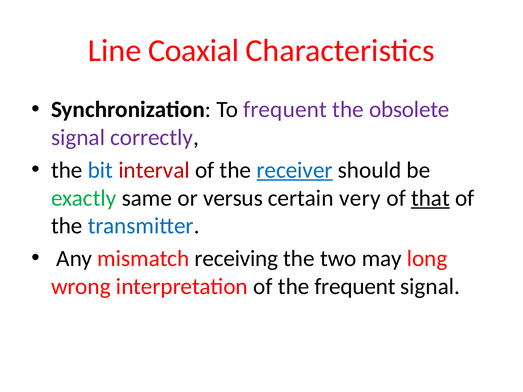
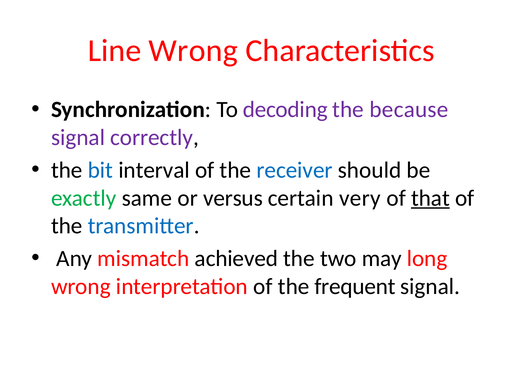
Line Coaxial: Coaxial -> Wrong
To frequent: frequent -> decoding
obsolete: obsolete -> because
interval colour: red -> black
receiver underline: present -> none
receiving: receiving -> achieved
